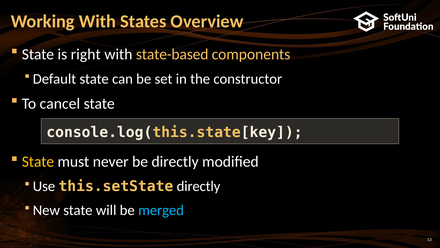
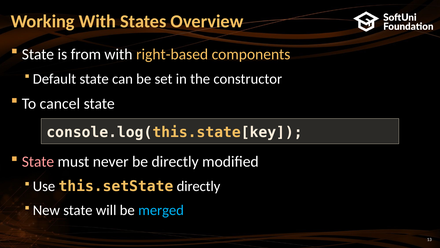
right: right -> from
state-based: state-based -> right-based
State at (38, 161) colour: yellow -> pink
